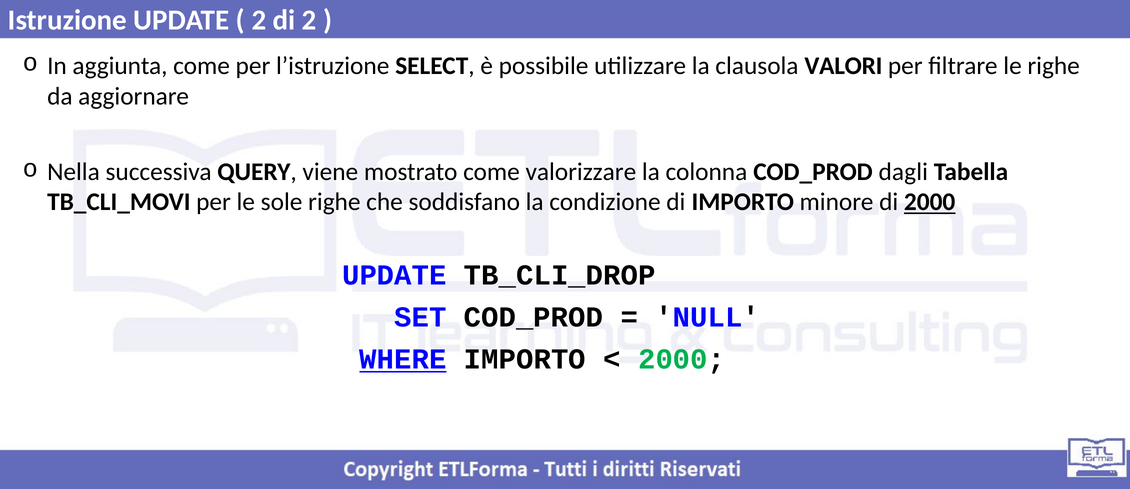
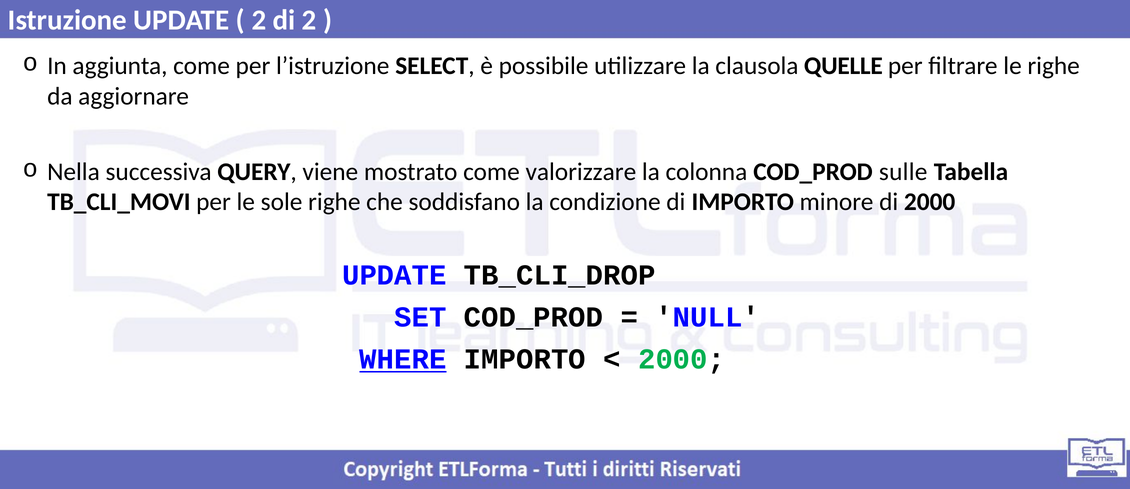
VALORI: VALORI -> QUELLE
dagli: dagli -> sulle
2000 at (930, 202) underline: present -> none
